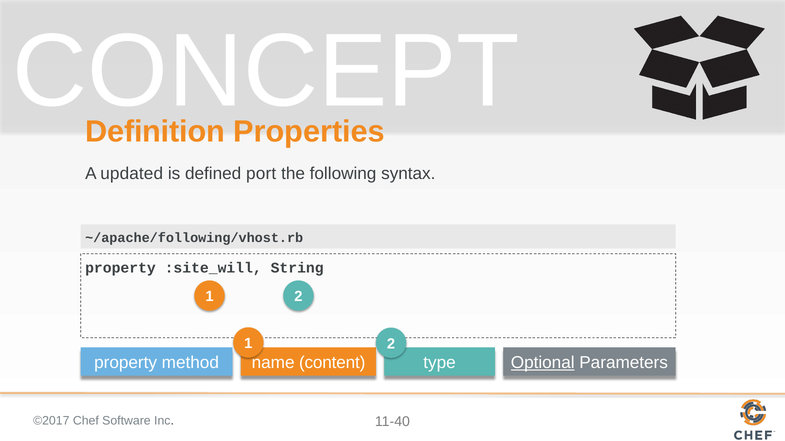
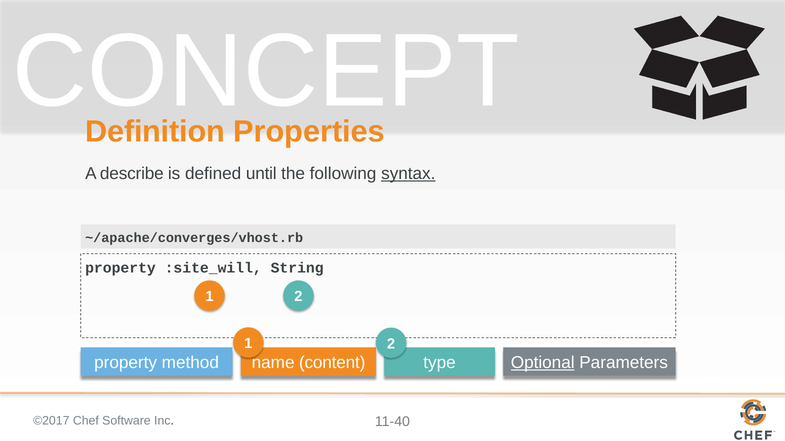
updated: updated -> describe
port: port -> until
syntax underline: none -> present
~/apache/following/vhost.rb: ~/apache/following/vhost.rb -> ~/apache/converges/vhost.rb
